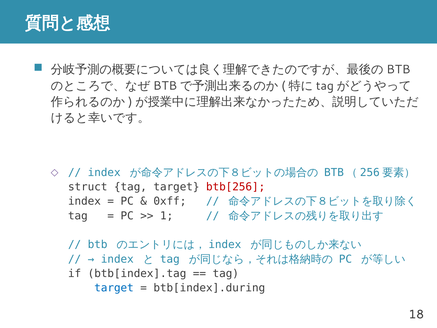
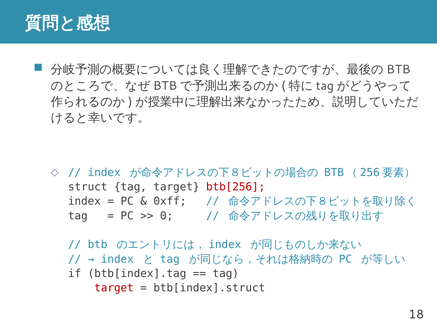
1: 1 -> 0
target at (114, 288) colour: blue -> red
btb[index].during: btb[index].during -> btb[index].struct
